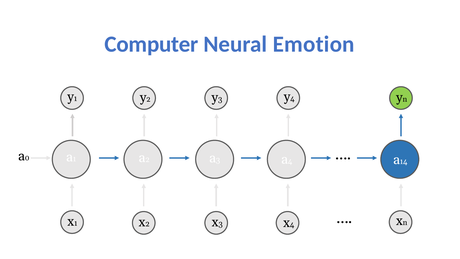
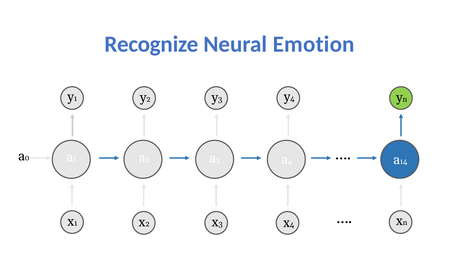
Computer: Computer -> Recognize
